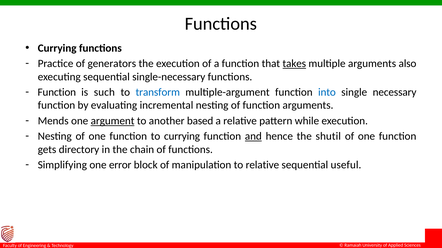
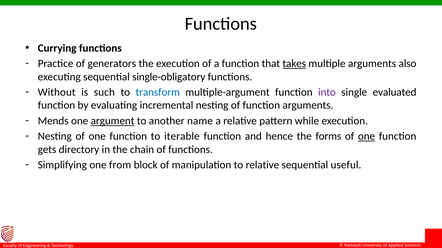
single-necessary: single-necessary -> single-obligatory
Function at (57, 92): Function -> Without
into colour: blue -> purple
necessary: necessary -> evaluated
based: based -> name
to currying: currying -> iterable
and underline: present -> none
shutil: shutil -> forms
one at (367, 137) underline: none -> present
error: error -> from
